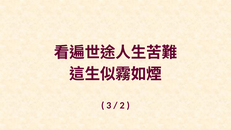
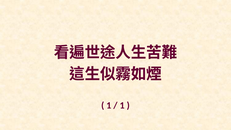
3 at (109, 105): 3 -> 1
2 at (122, 105): 2 -> 1
